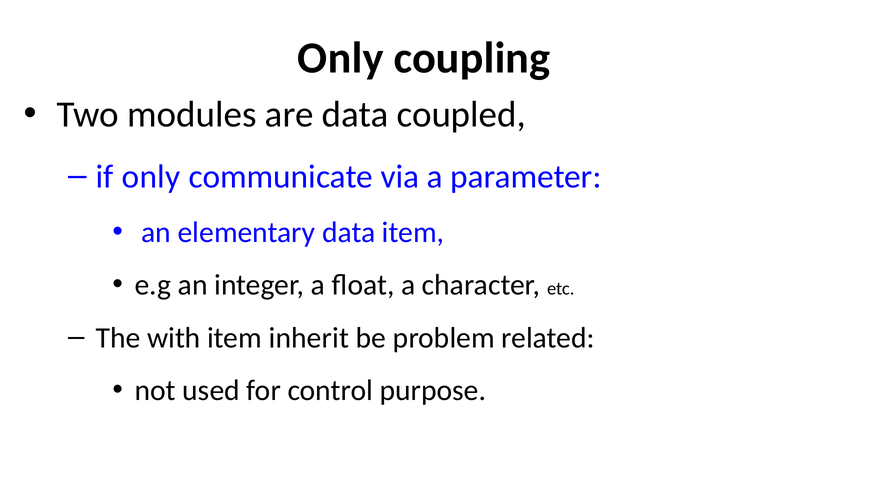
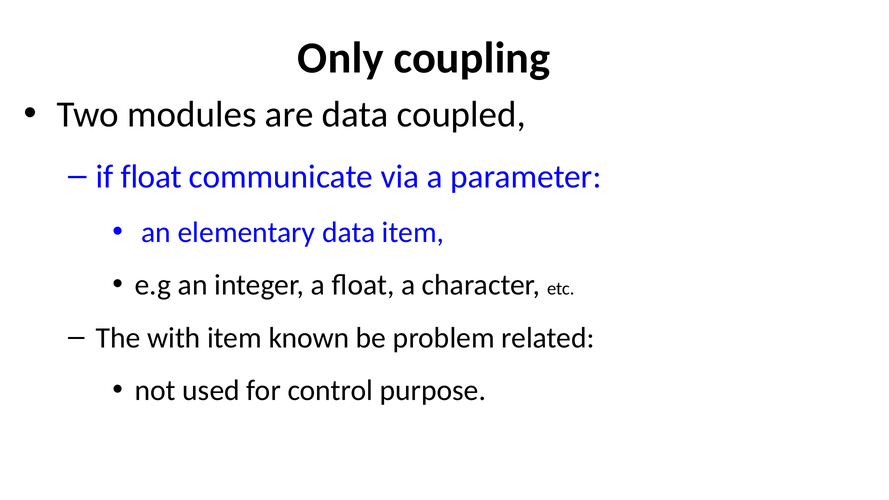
if only: only -> float
inherit: inherit -> known
